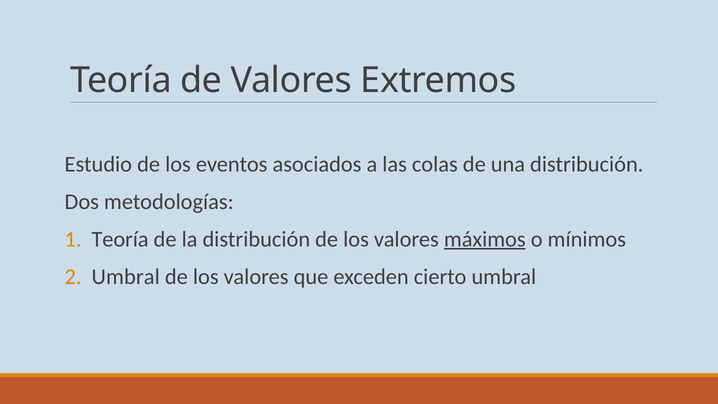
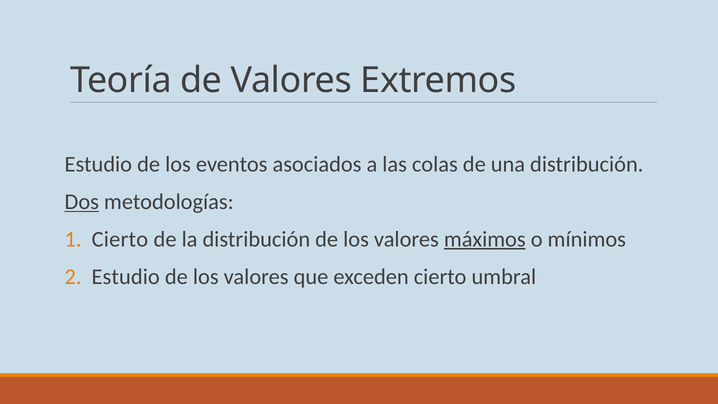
Dos underline: none -> present
Teoría at (120, 239): Teoría -> Cierto
Umbral at (126, 277): Umbral -> Estudio
